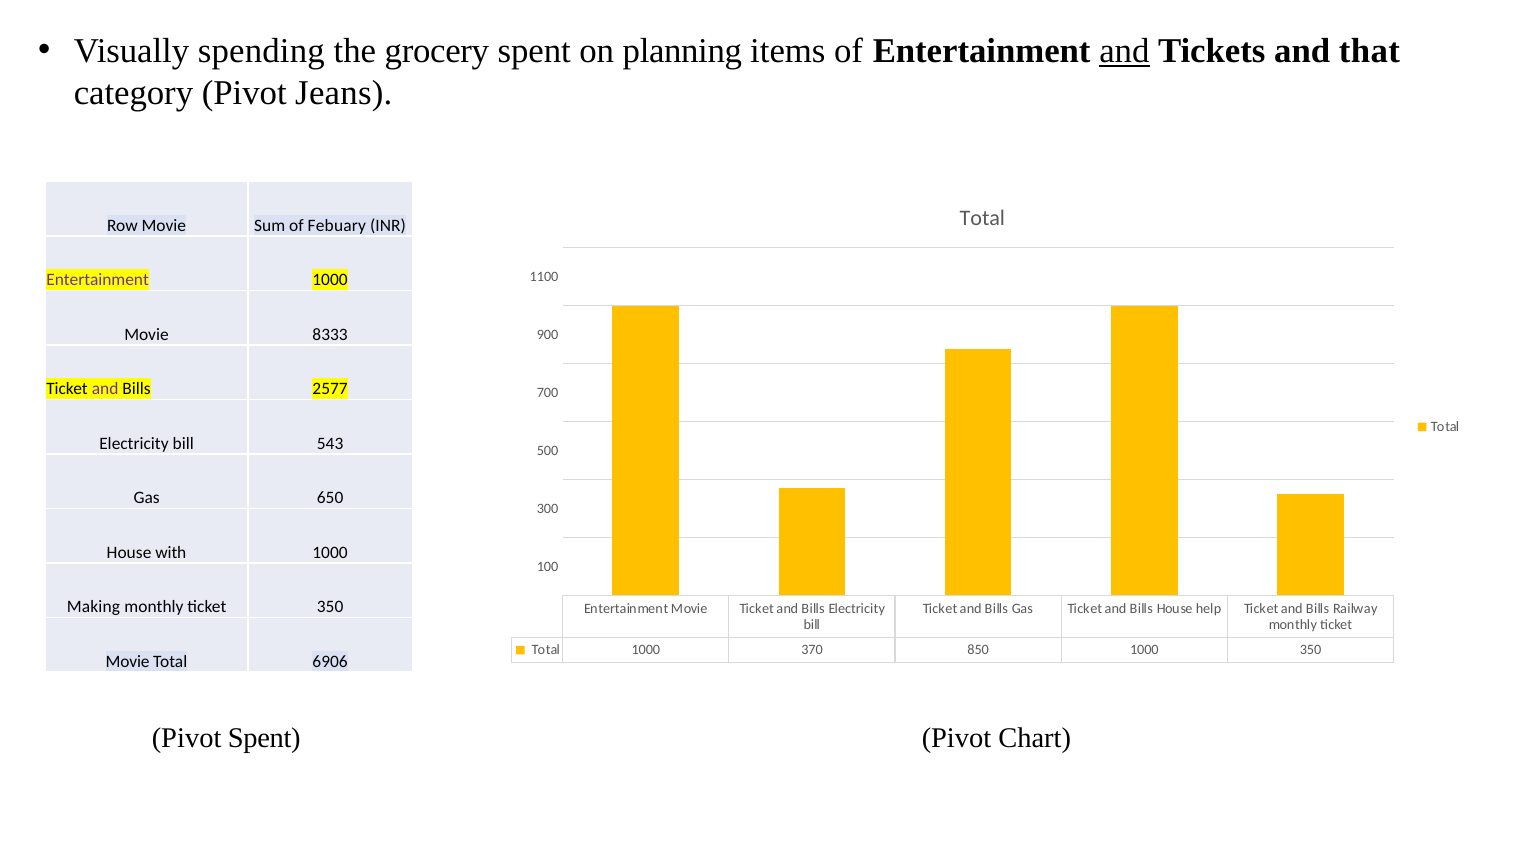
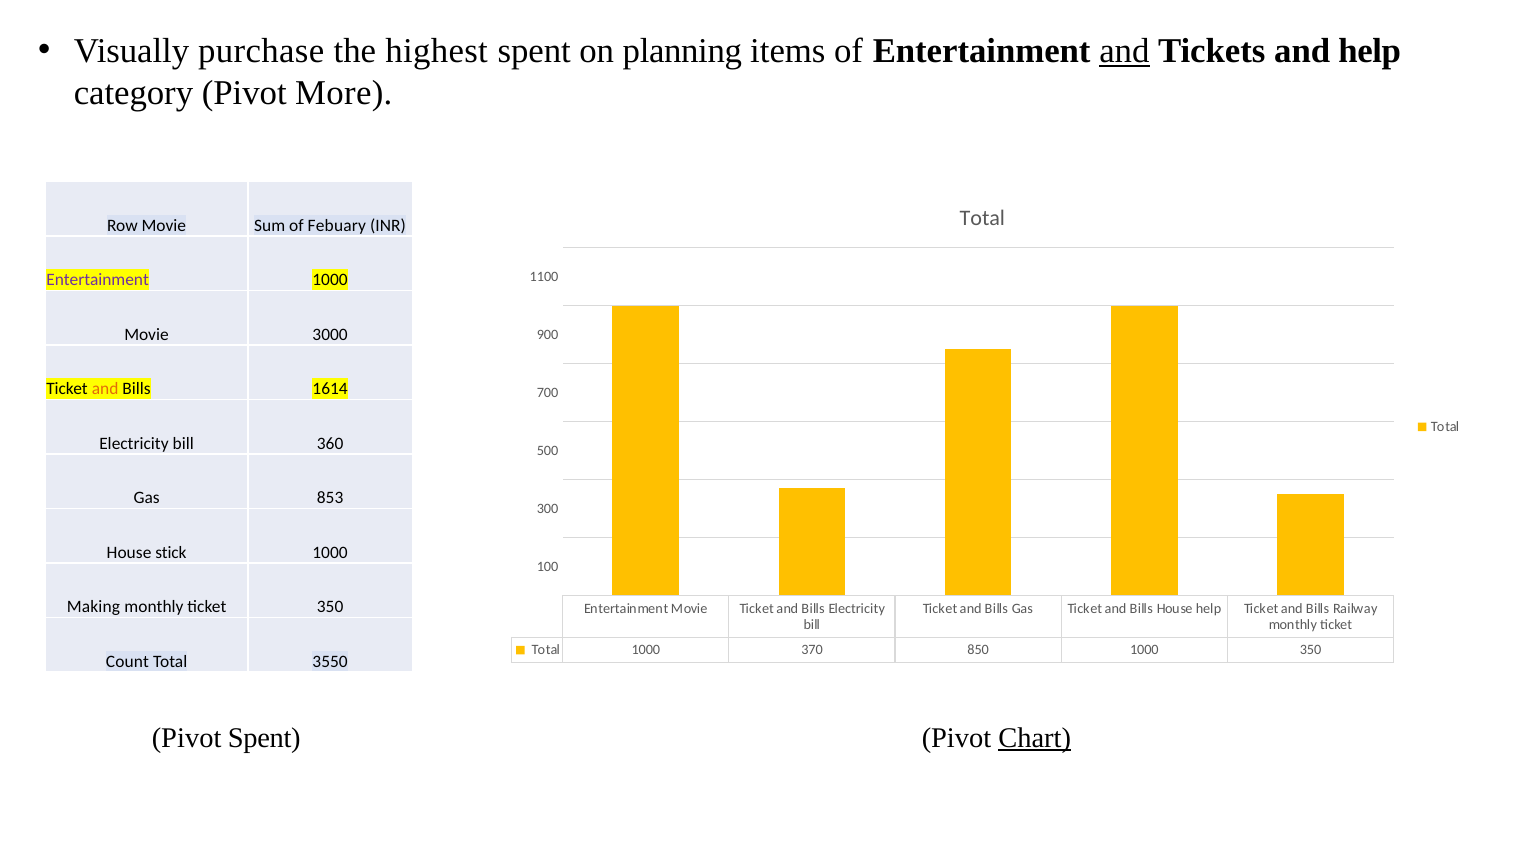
spending: spending -> purchase
grocery: grocery -> highest
and that: that -> help
Jeans: Jeans -> More
8333: 8333 -> 3000
and at (105, 389) colour: purple -> orange
2577: 2577 -> 1614
543: 543 -> 360
650: 650 -> 853
with: with -> stick
Movie at (128, 662): Movie -> Count
6906: 6906 -> 3550
Chart underline: none -> present
